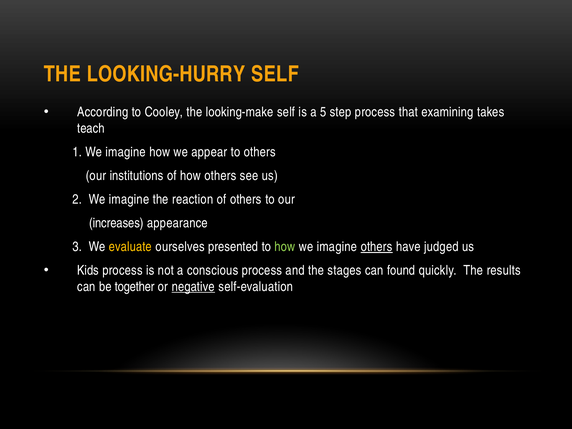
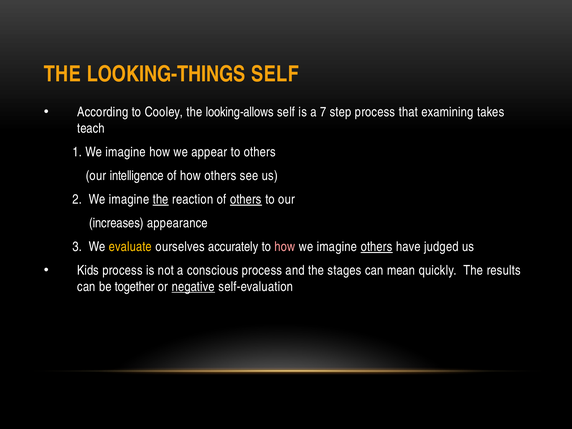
LOOKING-HURRY: LOOKING-HURRY -> LOOKING-THINGS
looking-make: looking-make -> looking-allows
5: 5 -> 7
institutions: institutions -> intelligence
the at (161, 199) underline: none -> present
others at (246, 199) underline: none -> present
presented: presented -> accurately
how at (285, 247) colour: light green -> pink
found: found -> mean
